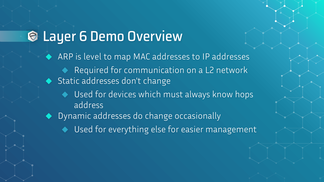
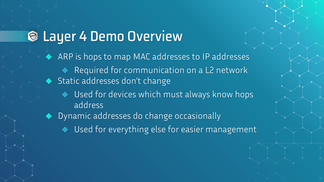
6: 6 -> 4
is level: level -> hops
